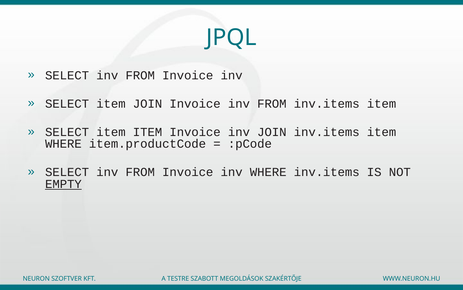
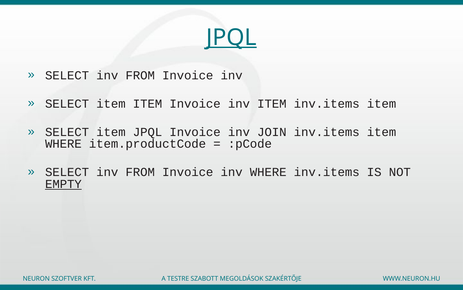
JPQL at (231, 37) underline: none -> present
item JOIN: JOIN -> ITEM
Invoice inv FROM: FROM -> ITEM
item ITEM: ITEM -> JPQL
